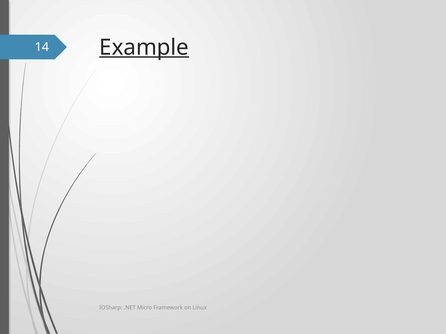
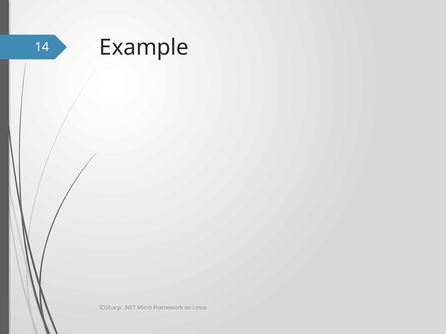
Example underline: present -> none
